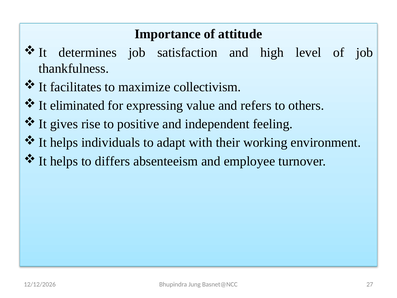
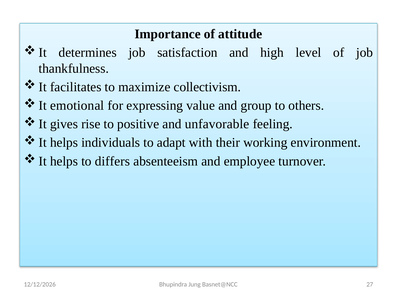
eliminated: eliminated -> emotional
refers: refers -> group
independent: independent -> unfavorable
